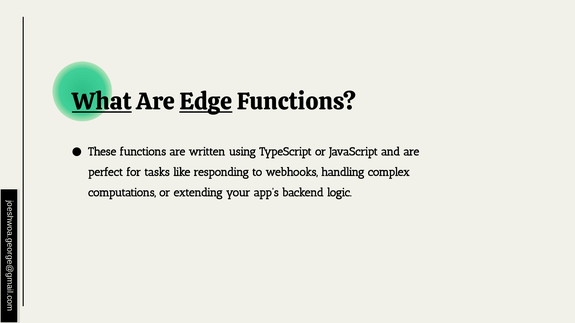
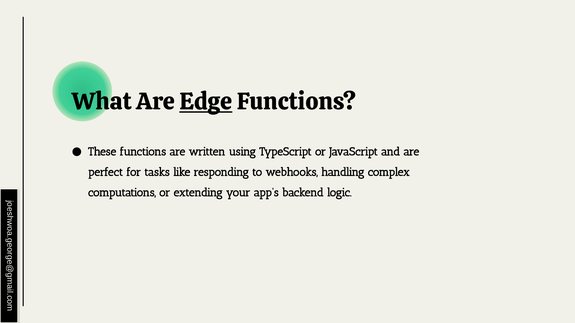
What underline: present -> none
